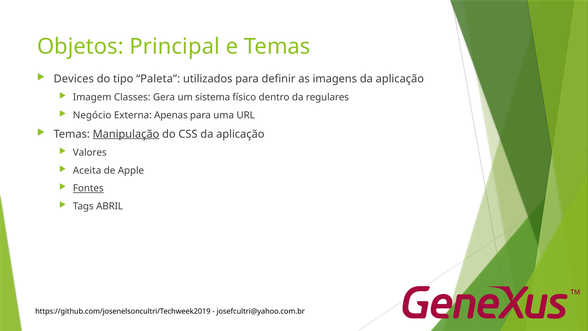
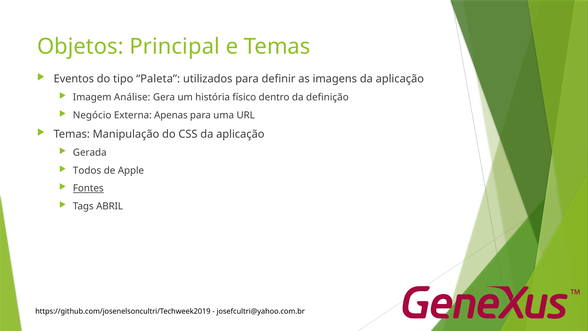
Devices: Devices -> Eventos
Classes: Classes -> Análise
sistema: sistema -> história
regulares: regulares -> definição
Manipulação underline: present -> none
Valores: Valores -> Gerada
Aceita: Aceita -> Todos
